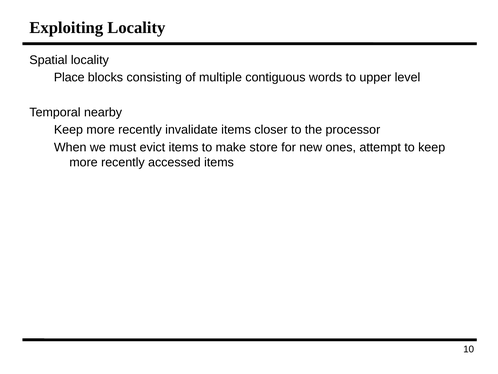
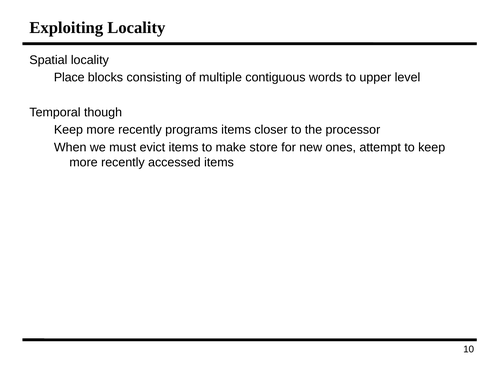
nearby: nearby -> though
invalidate: invalidate -> programs
